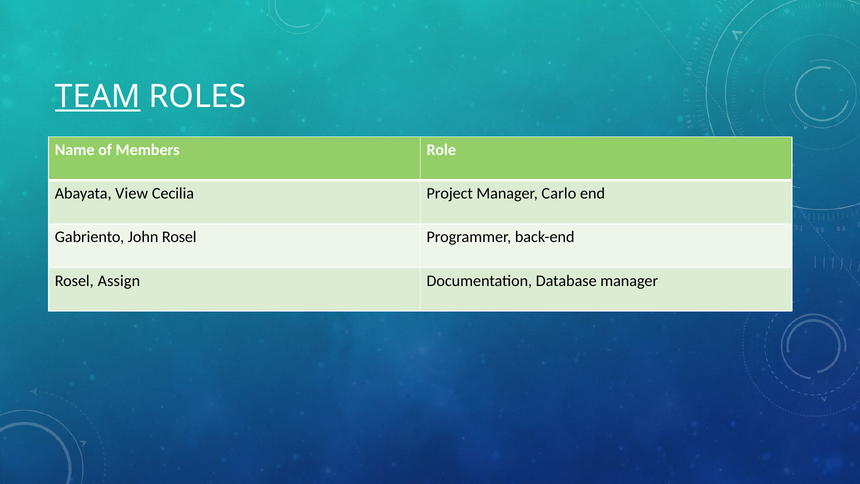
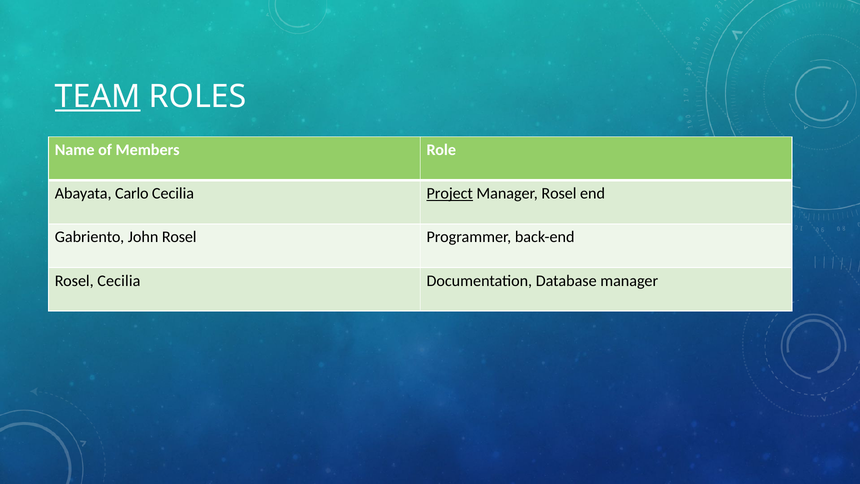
View: View -> Carlo
Project underline: none -> present
Manager Carlo: Carlo -> Rosel
Rosel Assign: Assign -> Cecilia
